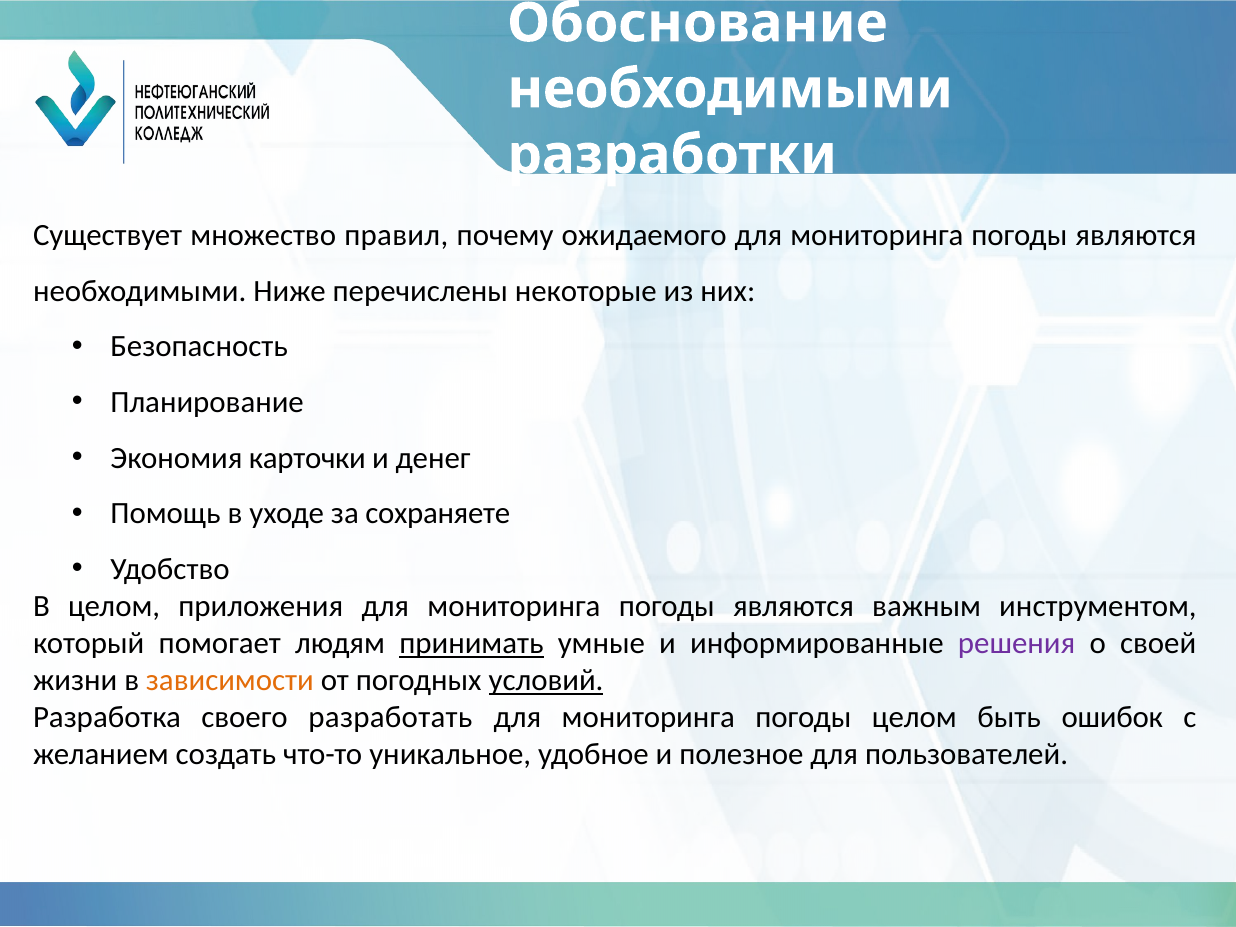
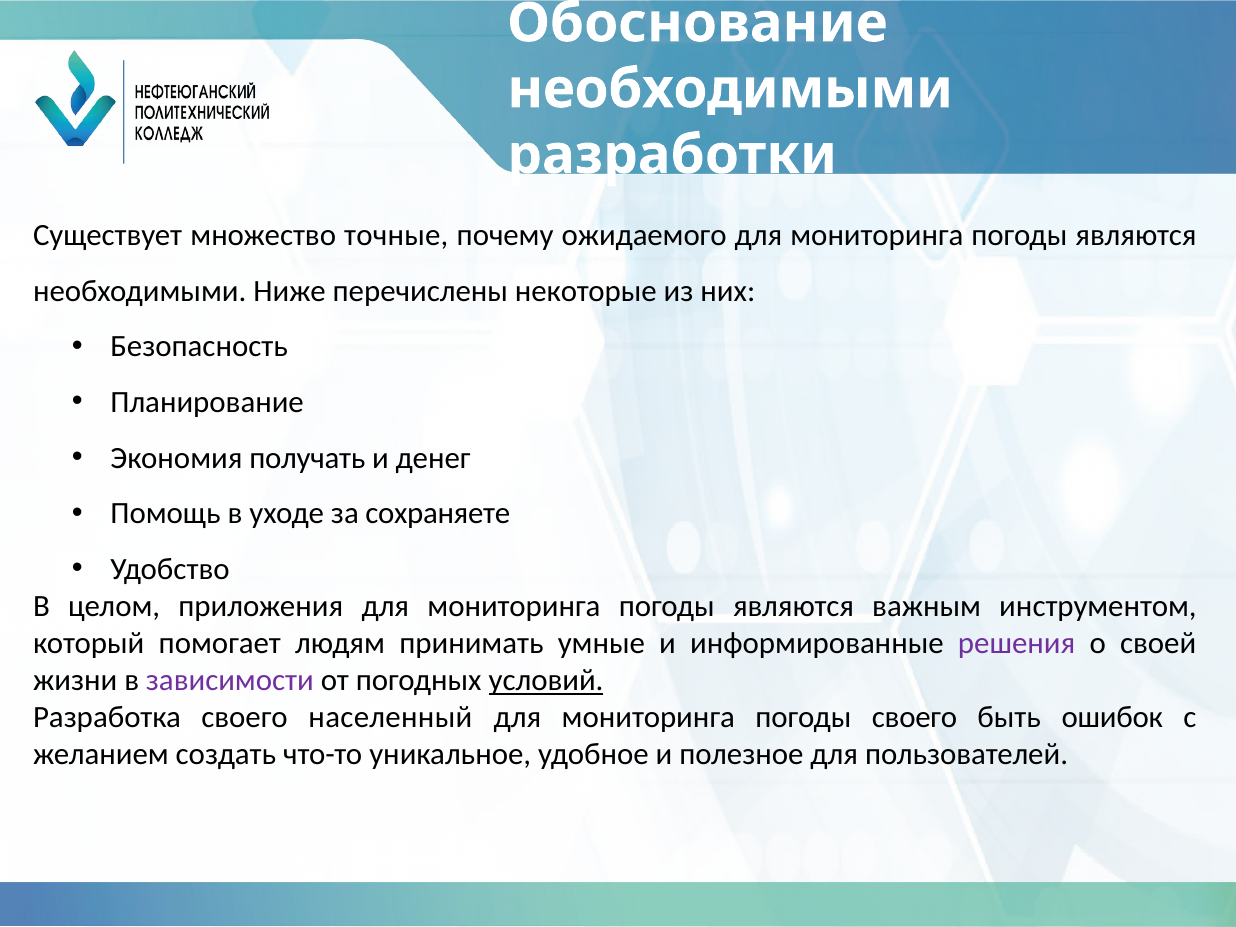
правил: правил -> точные
карточки: карточки -> получать
принимать underline: present -> none
зависимости colour: orange -> purple
разработать: разработать -> населенный
погоды целом: целом -> своего
